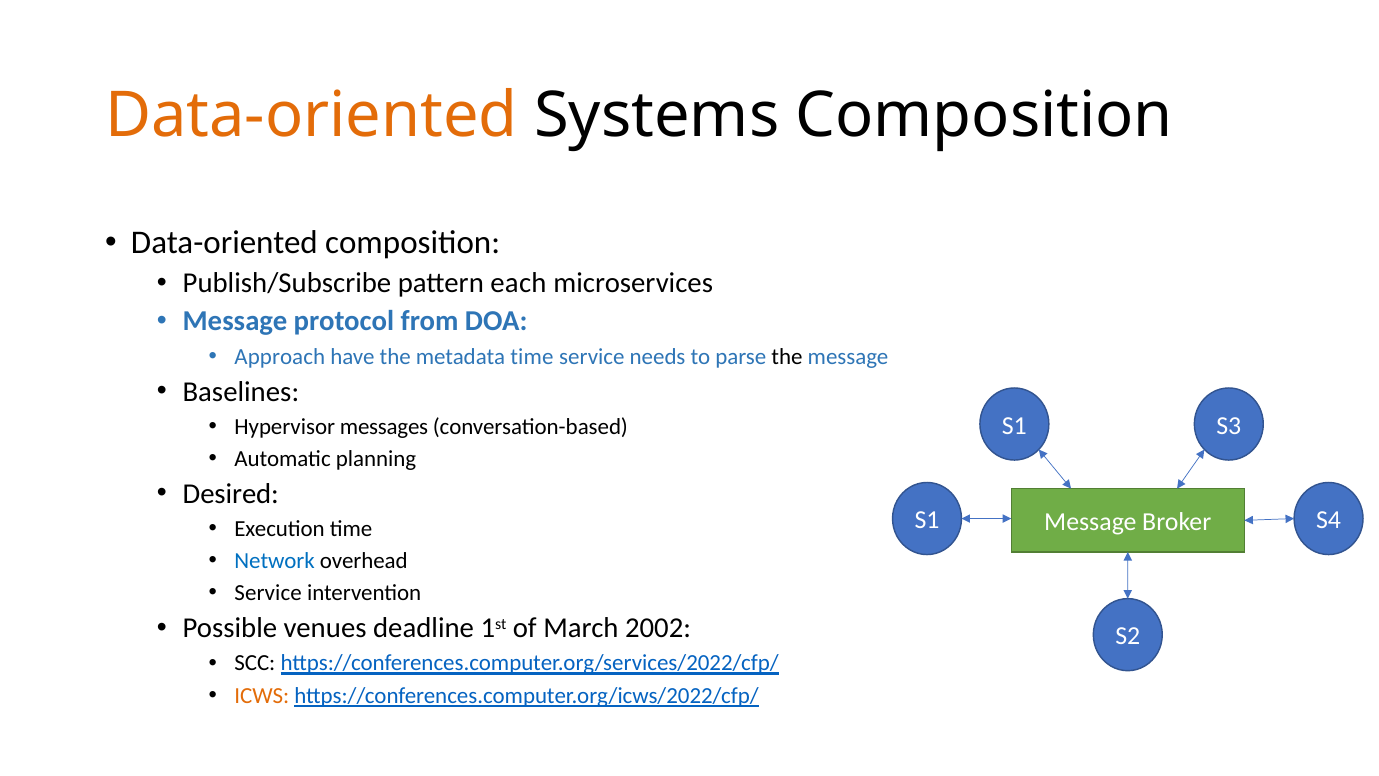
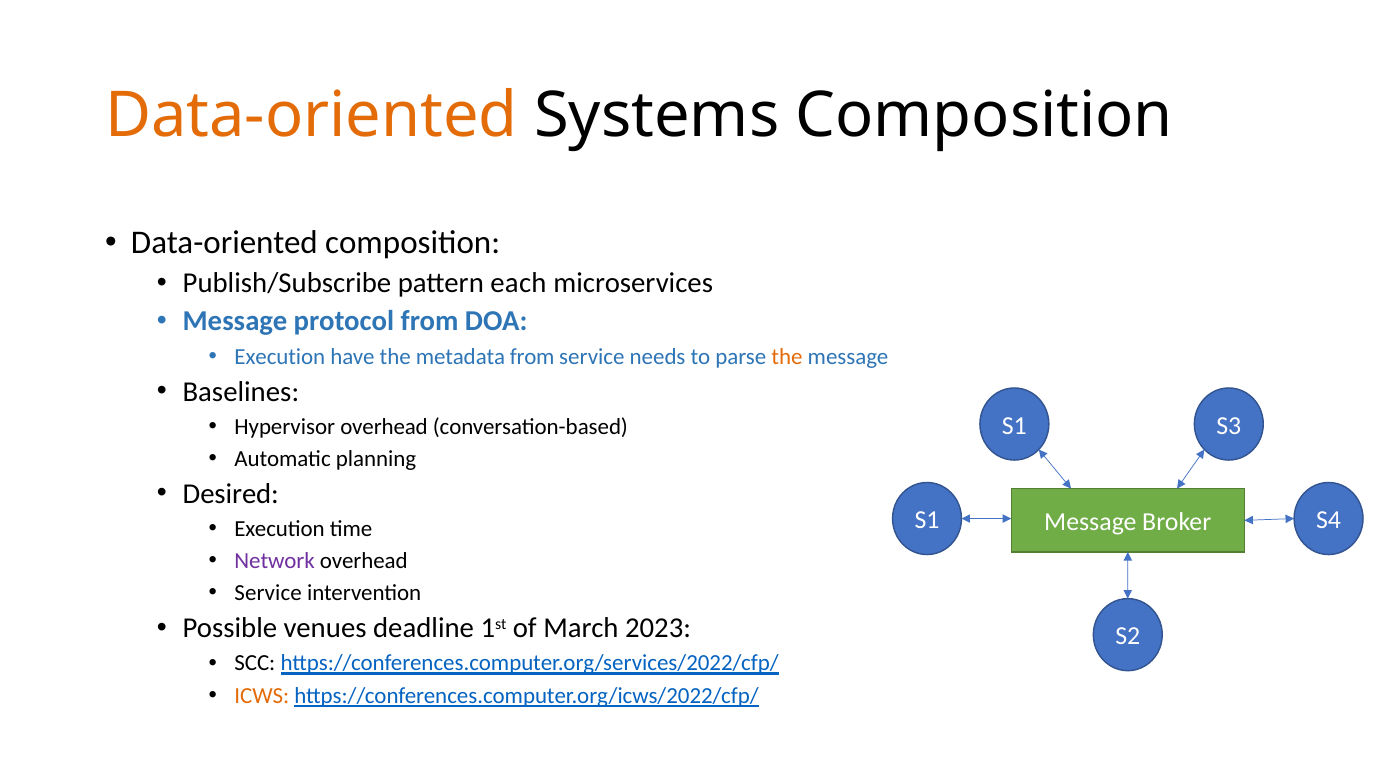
Approach at (280, 356): Approach -> Execution
metadata time: time -> from
the at (787, 356) colour: black -> orange
Hypervisor messages: messages -> overhead
Network colour: blue -> purple
2002: 2002 -> 2023
